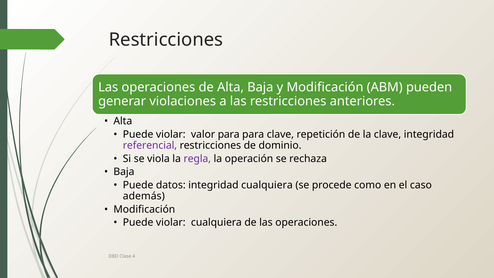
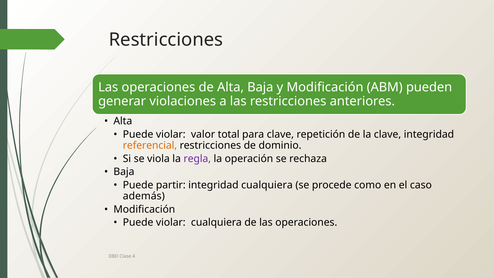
valor para: para -> total
referencial colour: purple -> orange
datos: datos -> partir
